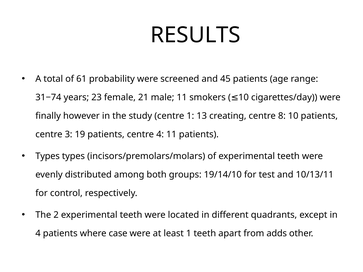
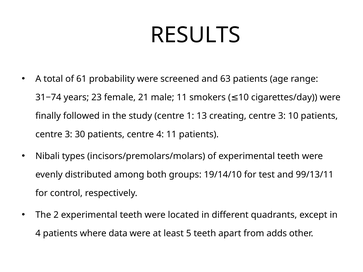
45: 45 -> 63
however: however -> followed
8 at (282, 116): 8 -> 3
19: 19 -> 30
Types at (48, 156): Types -> Nibali
10/13/11: 10/13/11 -> 99/13/11
case: case -> data
least 1: 1 -> 5
